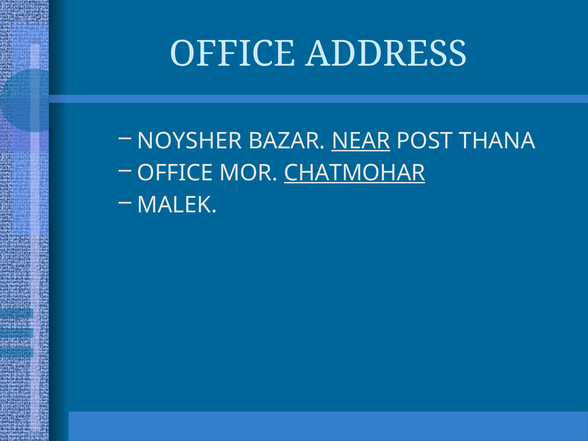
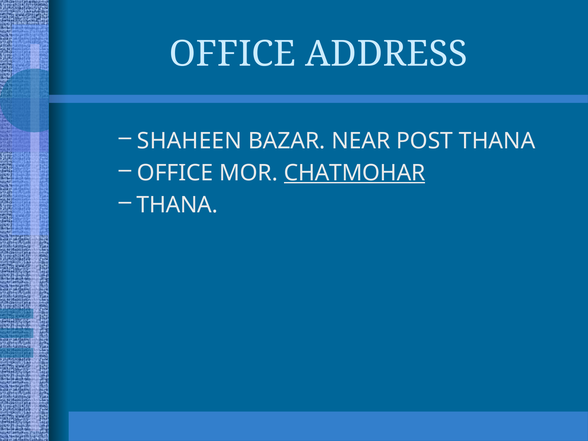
NOYSHER: NOYSHER -> SHAHEEN
NEAR underline: present -> none
MALEK at (177, 205): MALEK -> THANA
